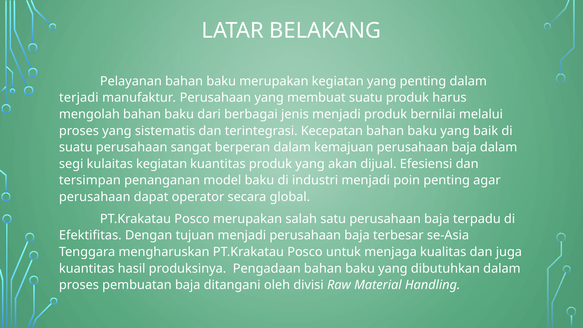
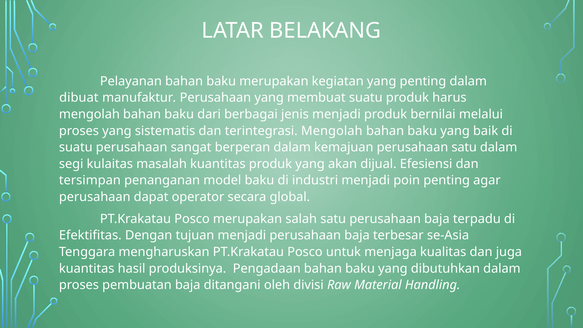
terjadi: terjadi -> dibuat
terintegrasi Kecepatan: Kecepatan -> Mengolah
kemajuan perusahaan baja: baja -> satu
kulaitas kegiatan: kegiatan -> masalah
